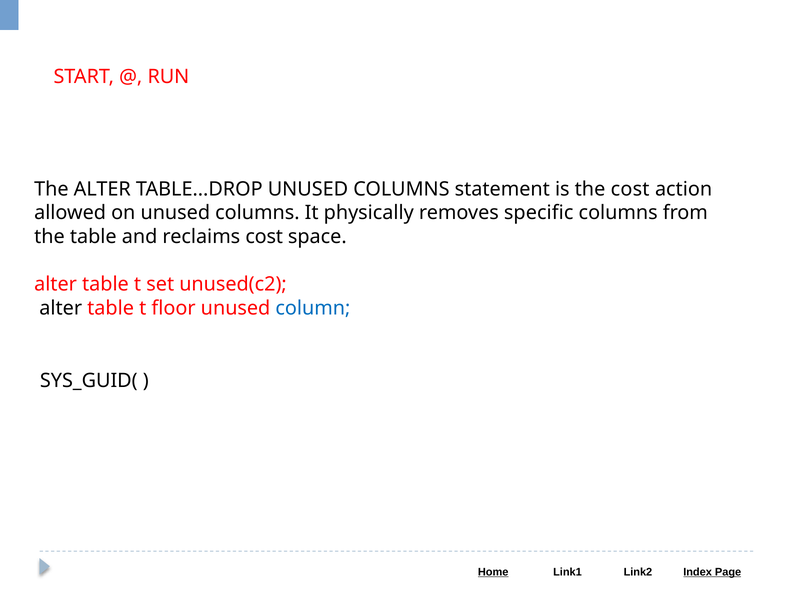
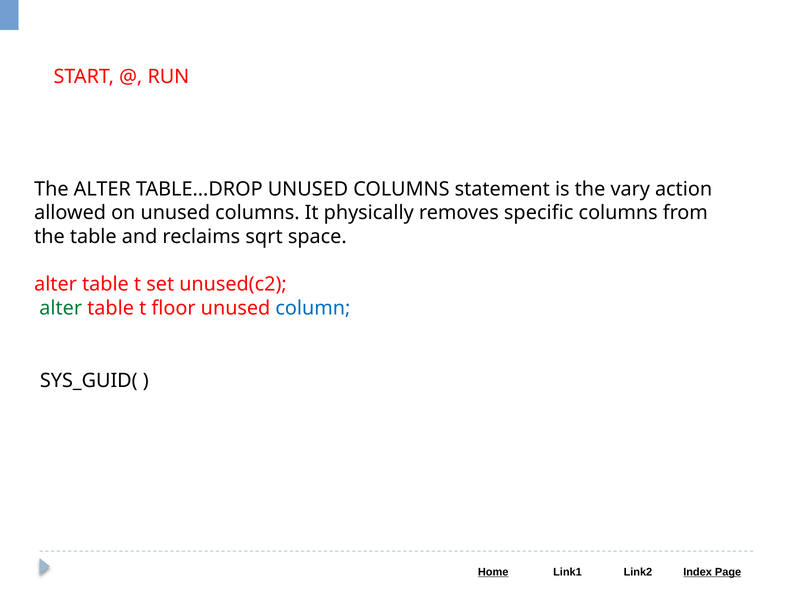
the cost: cost -> vary
reclaims cost: cost -> sqrt
alter at (61, 308) colour: black -> green
